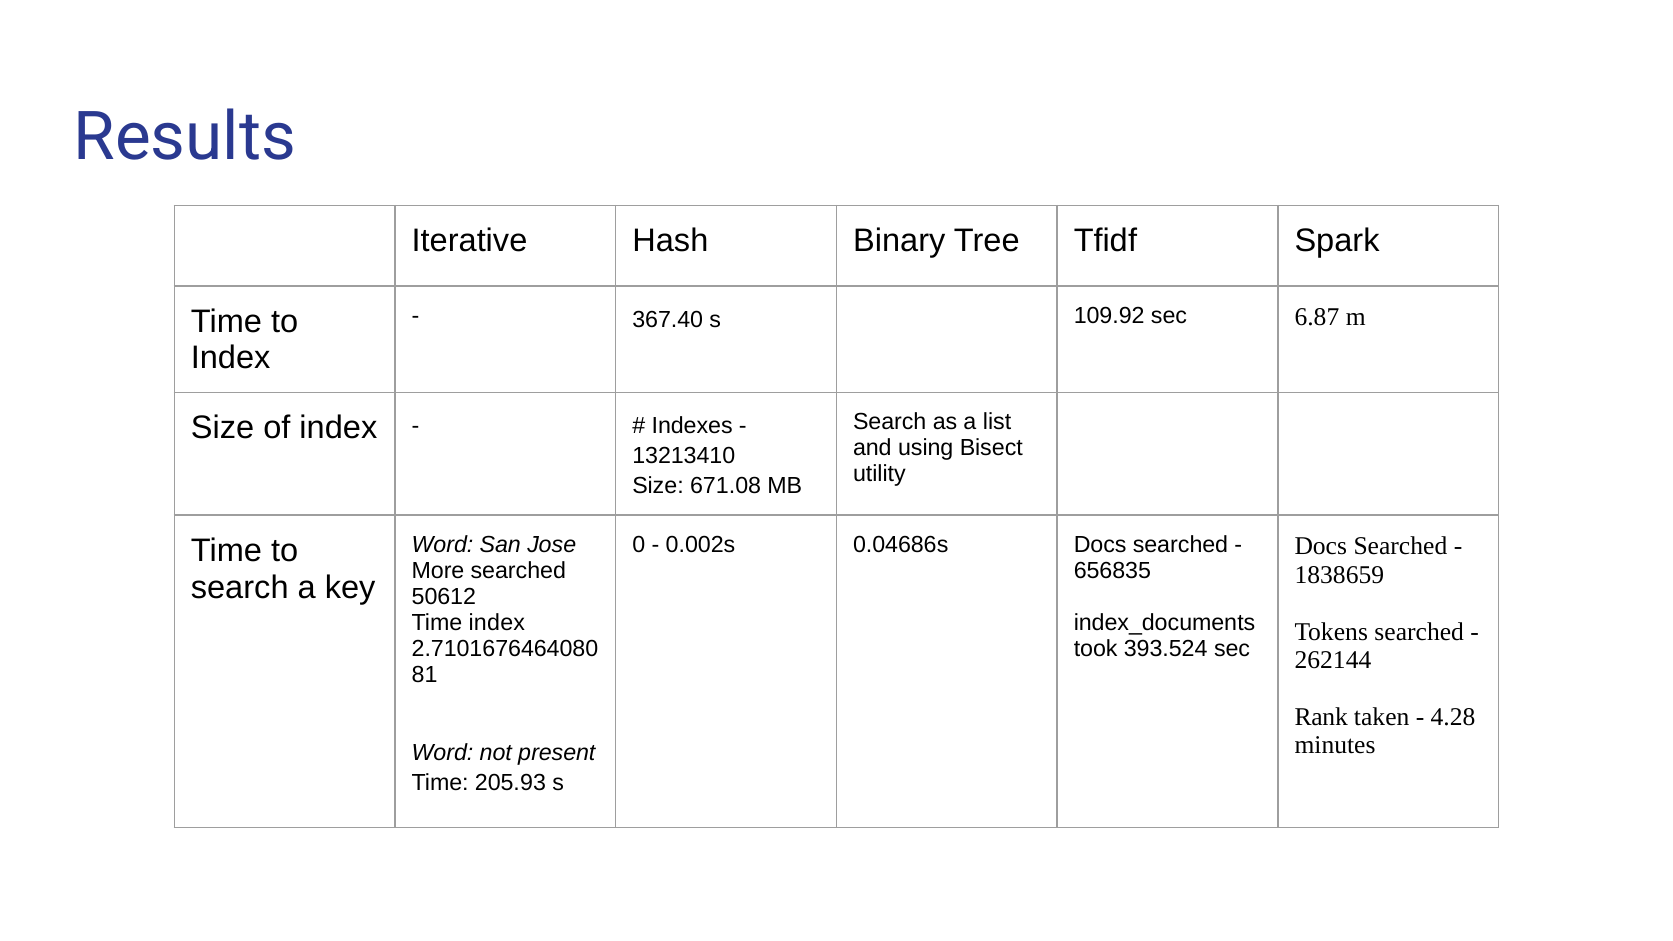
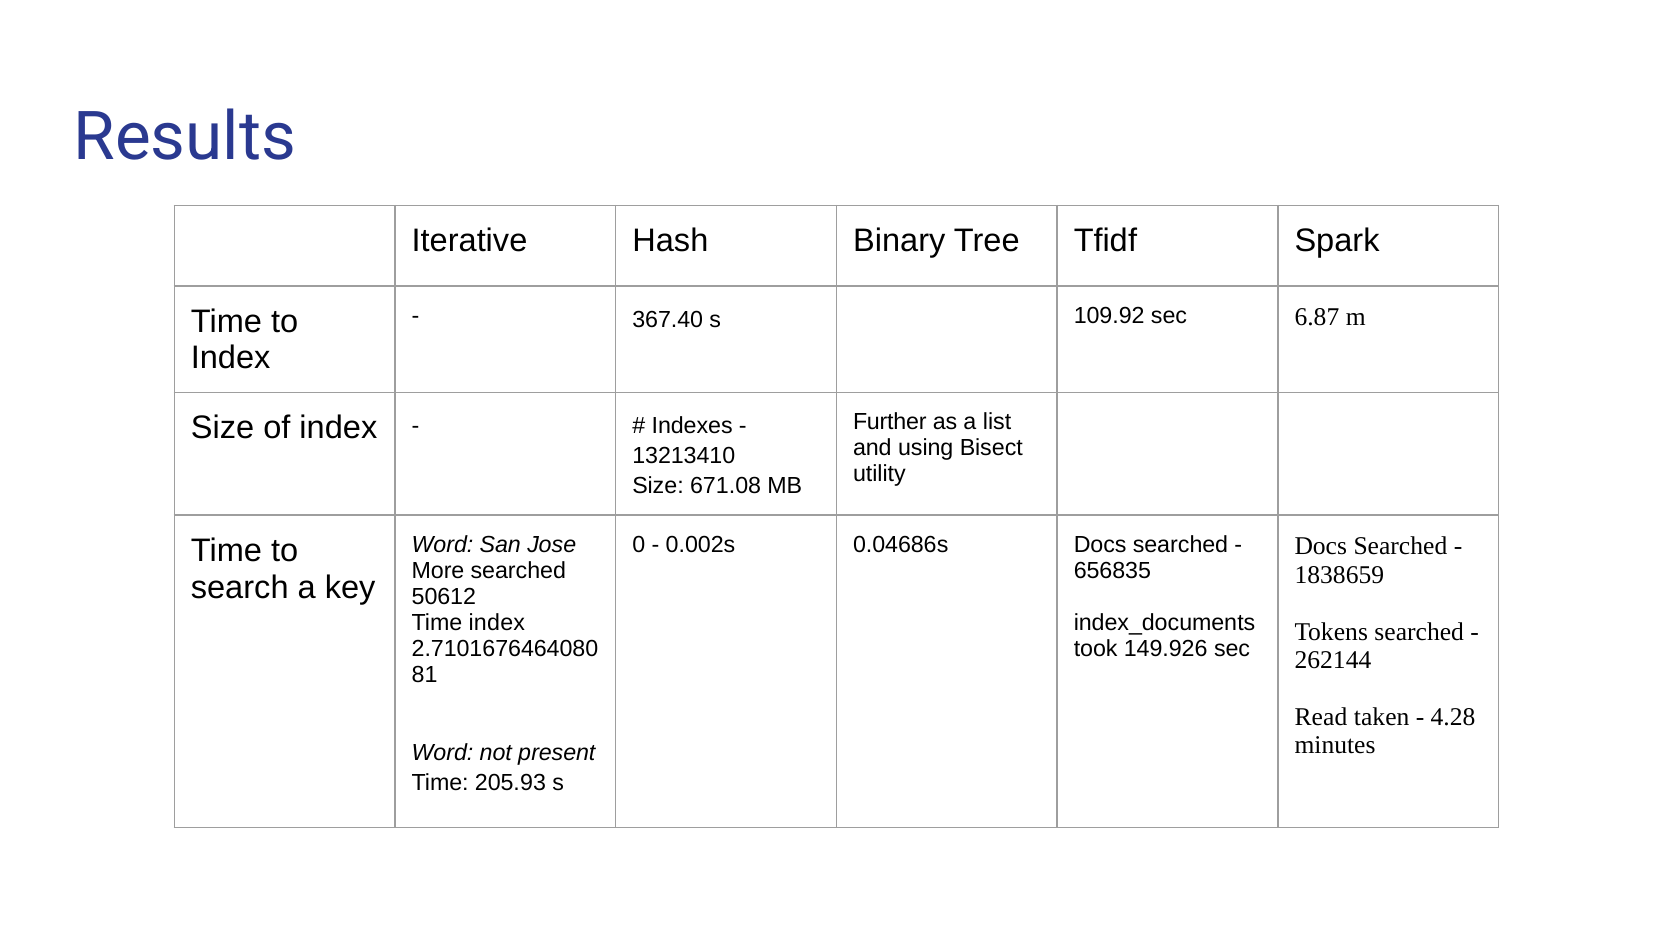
Search at (890, 422): Search -> Further
393.524: 393.524 -> 149.926
Rank: Rank -> Read
